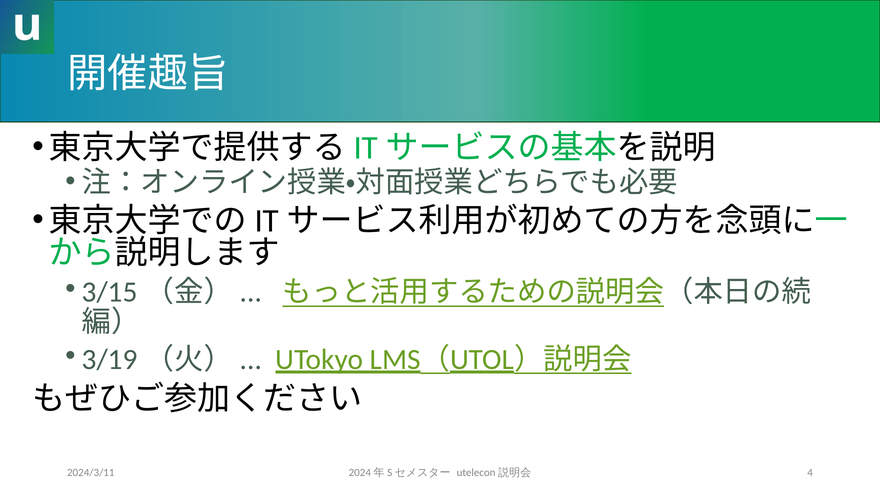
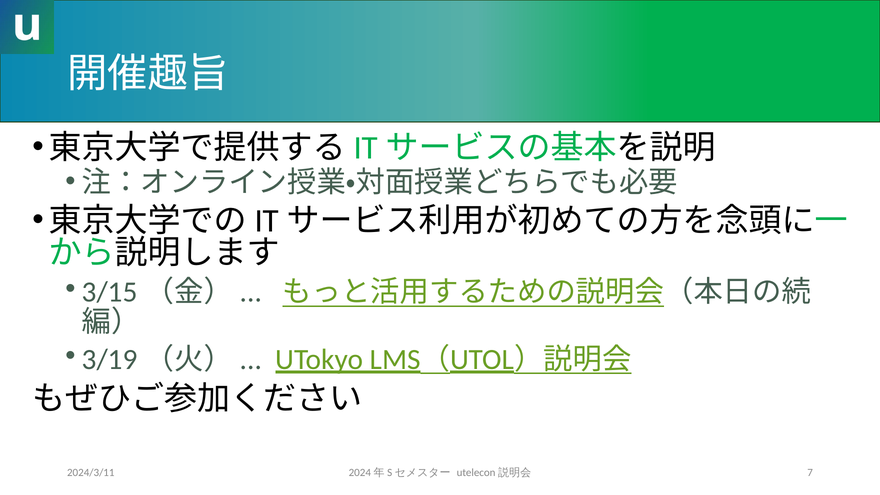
4: 4 -> 7
